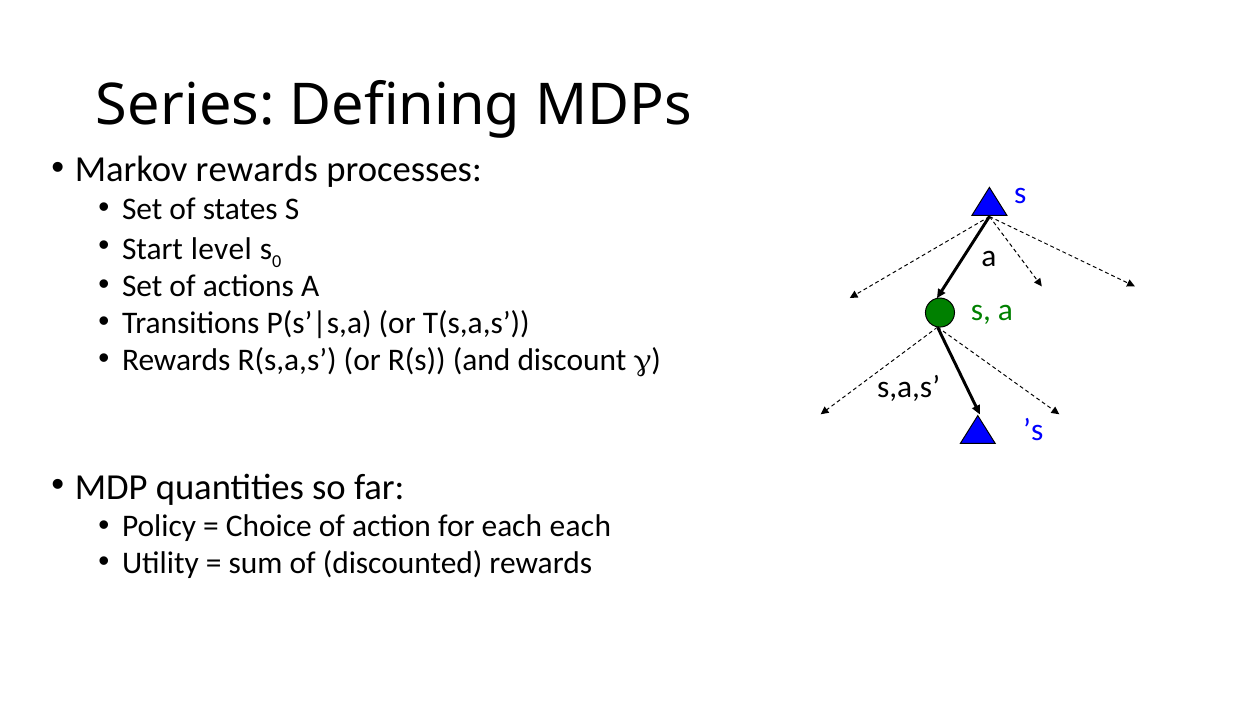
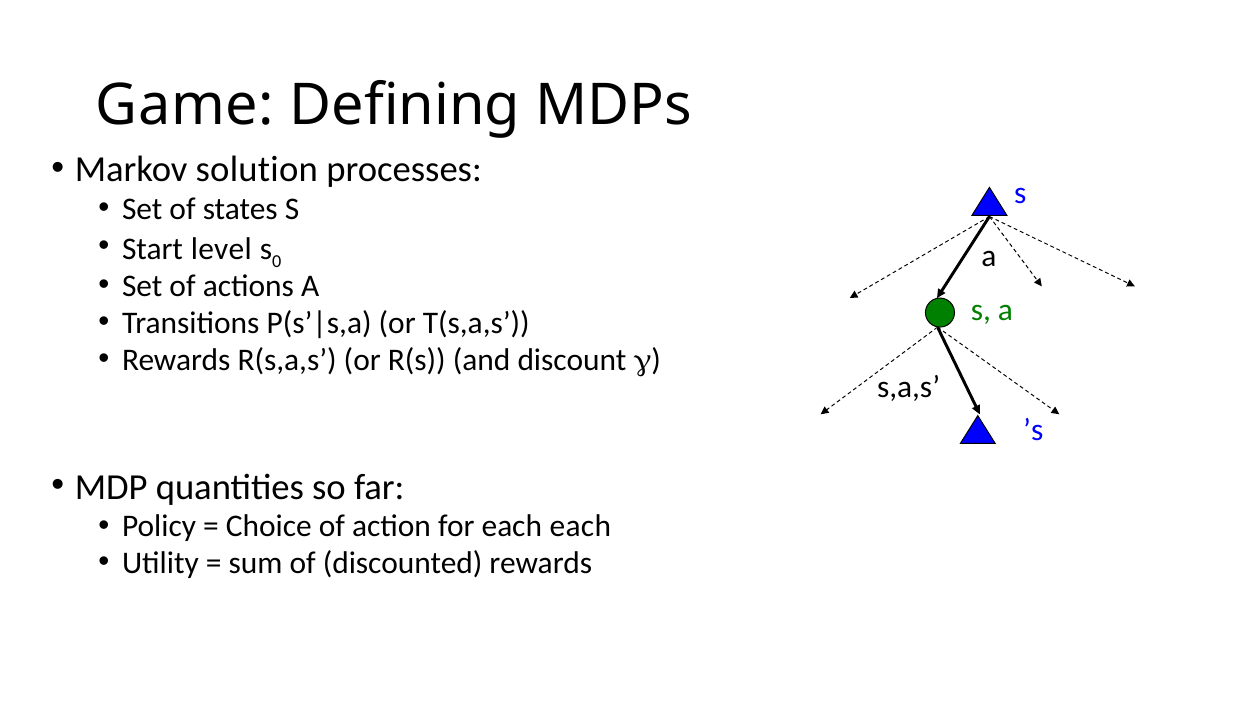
Series: Series -> Game
Markov rewards: rewards -> solution
